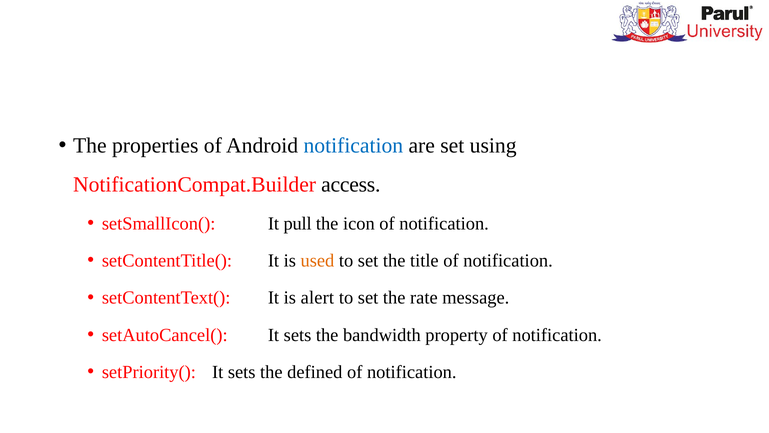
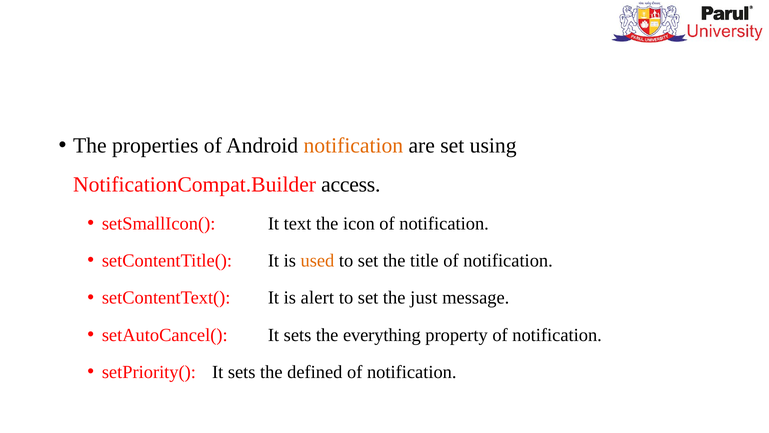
notification at (353, 146) colour: blue -> orange
pull: pull -> text
rate: rate -> just
bandwidth: bandwidth -> everything
